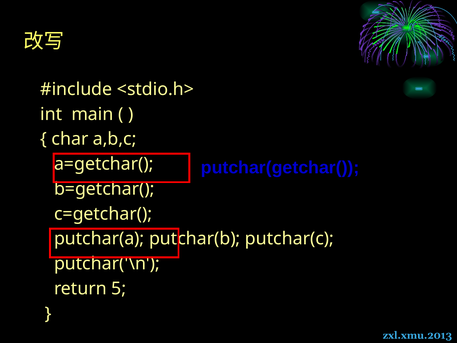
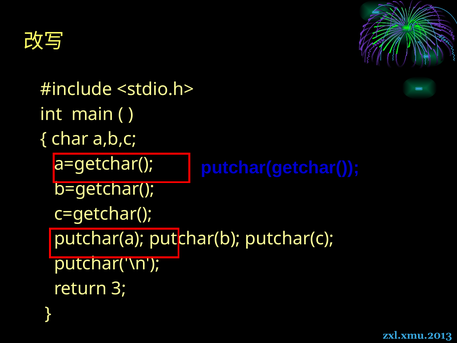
5: 5 -> 3
